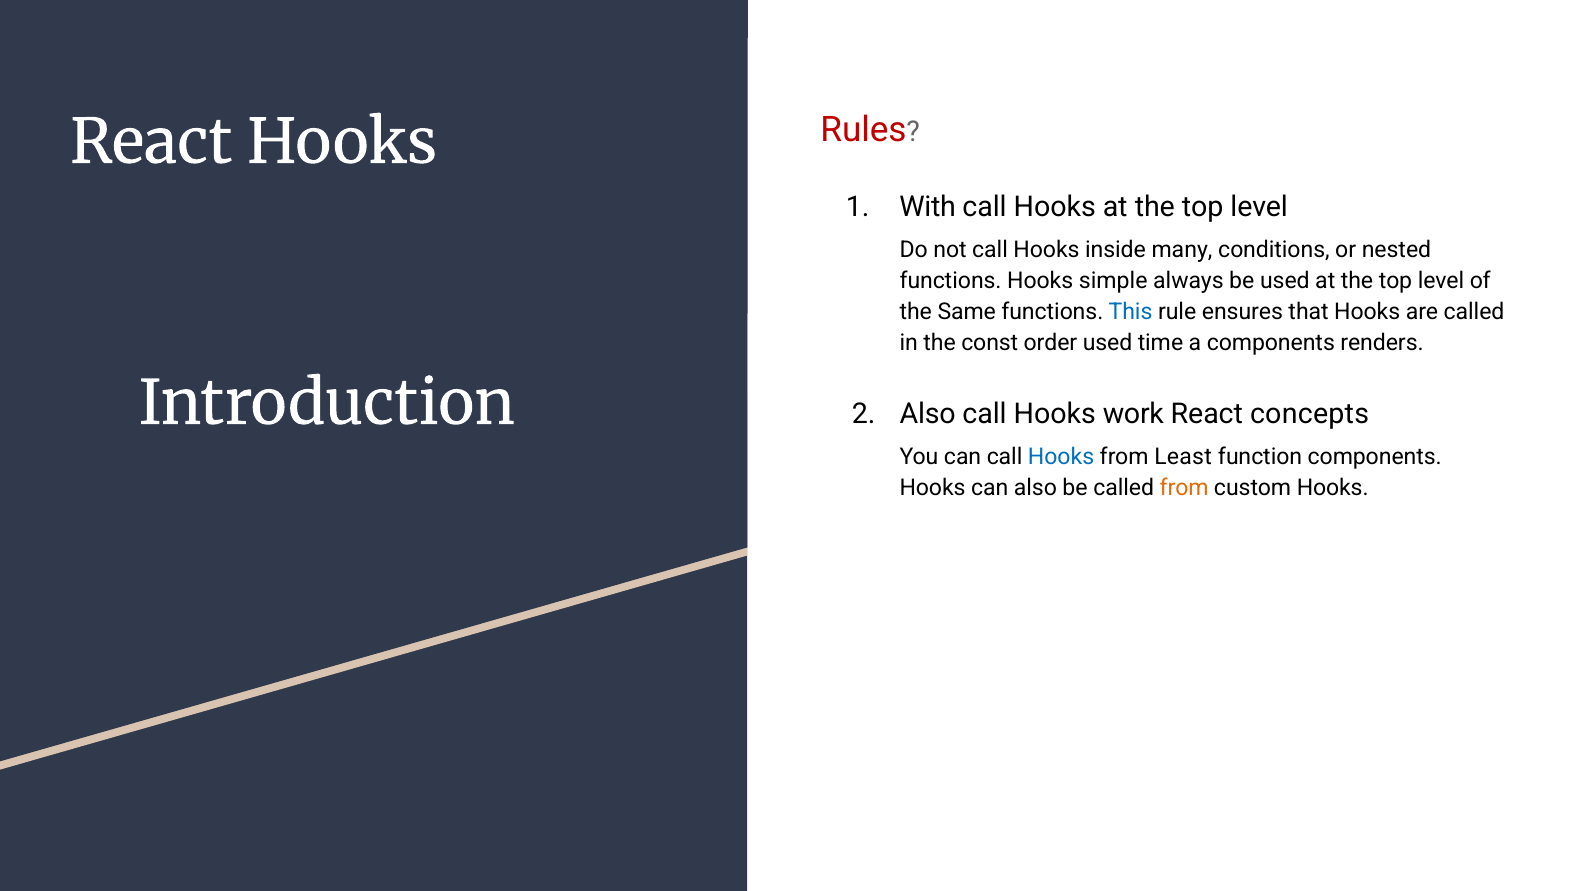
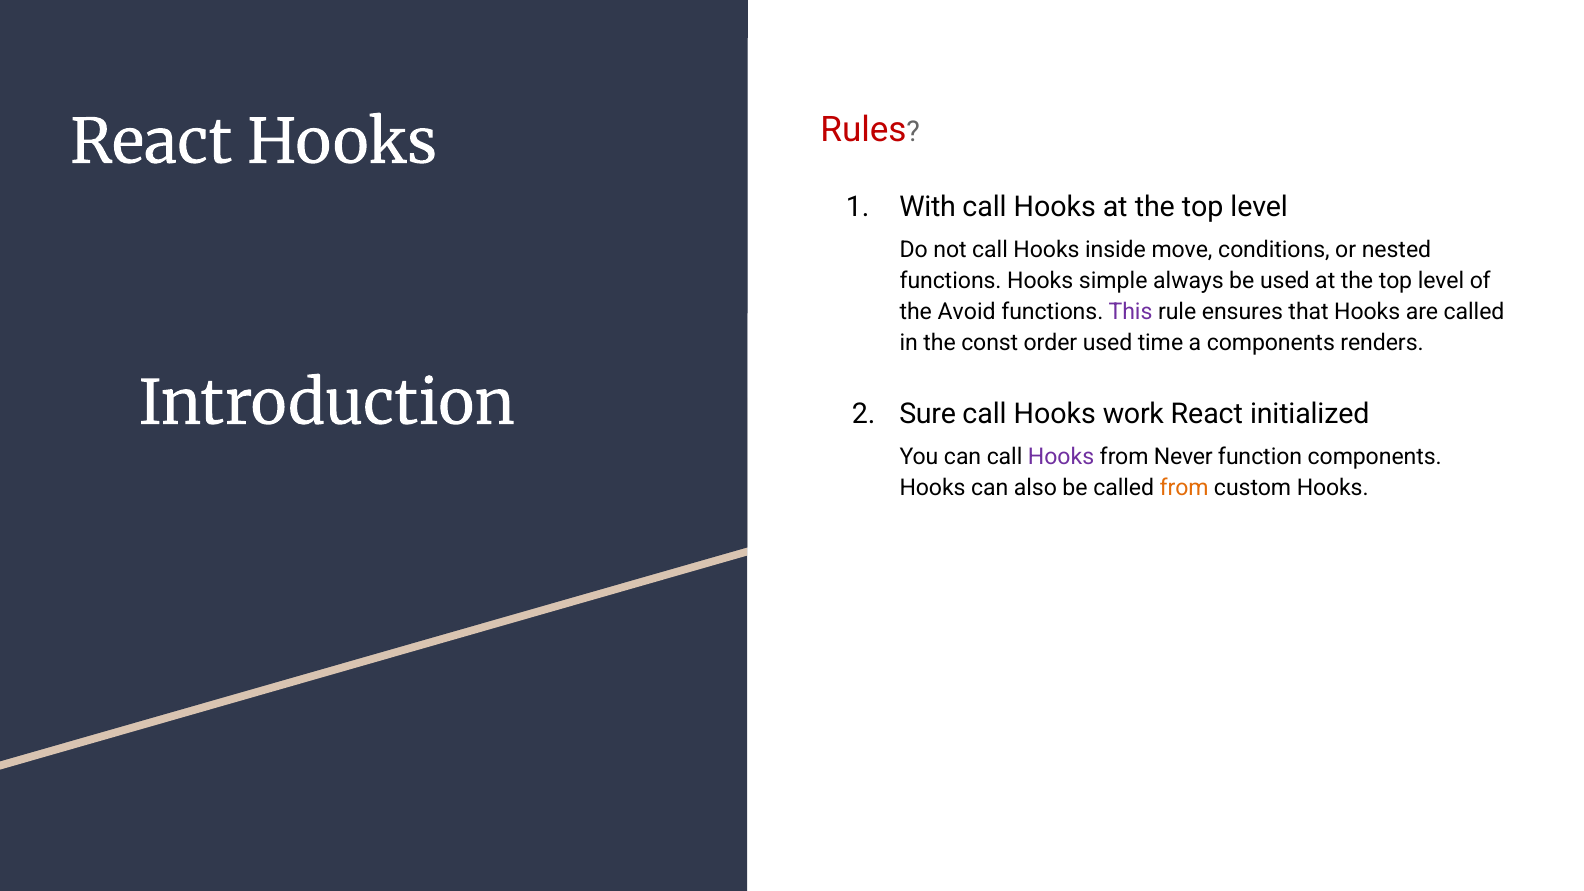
many: many -> move
Same: Same -> Avoid
This colour: blue -> purple
Also at (928, 414): Also -> Sure
concepts: concepts -> initialized
Hooks at (1061, 457) colour: blue -> purple
Least: Least -> Never
